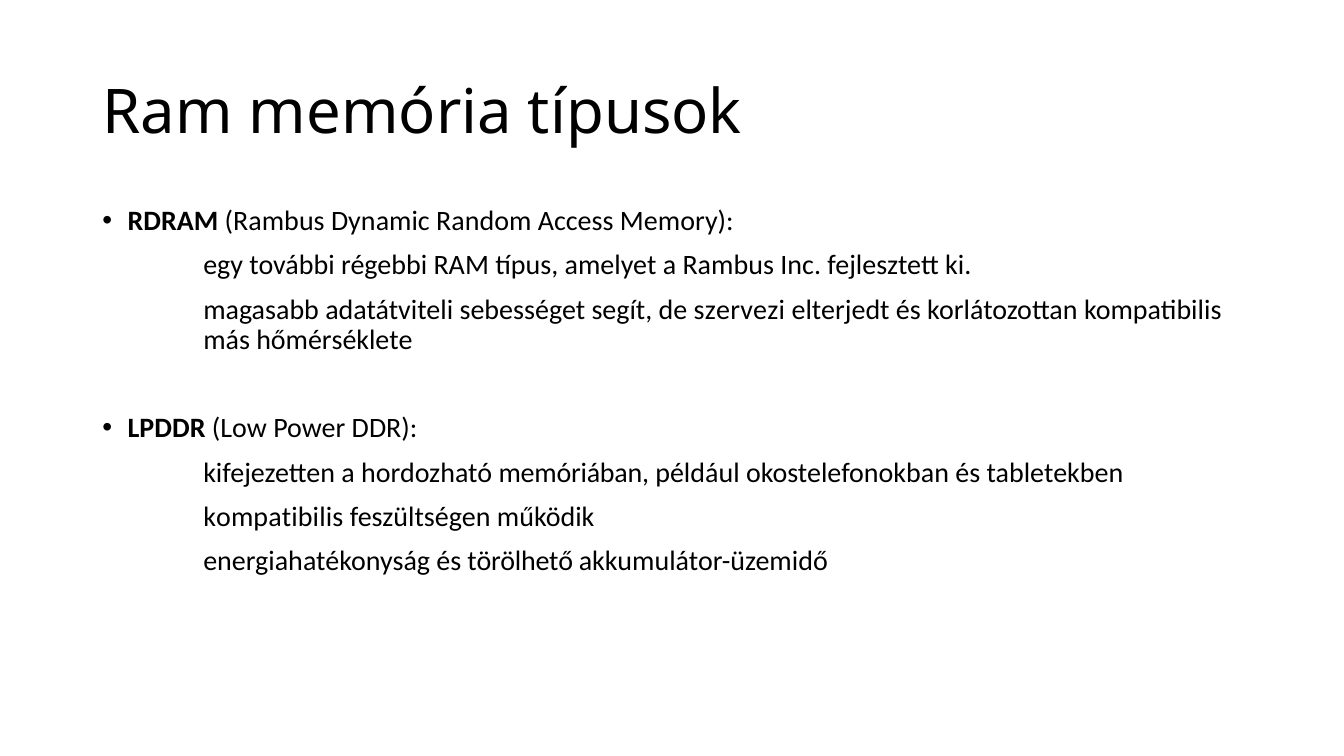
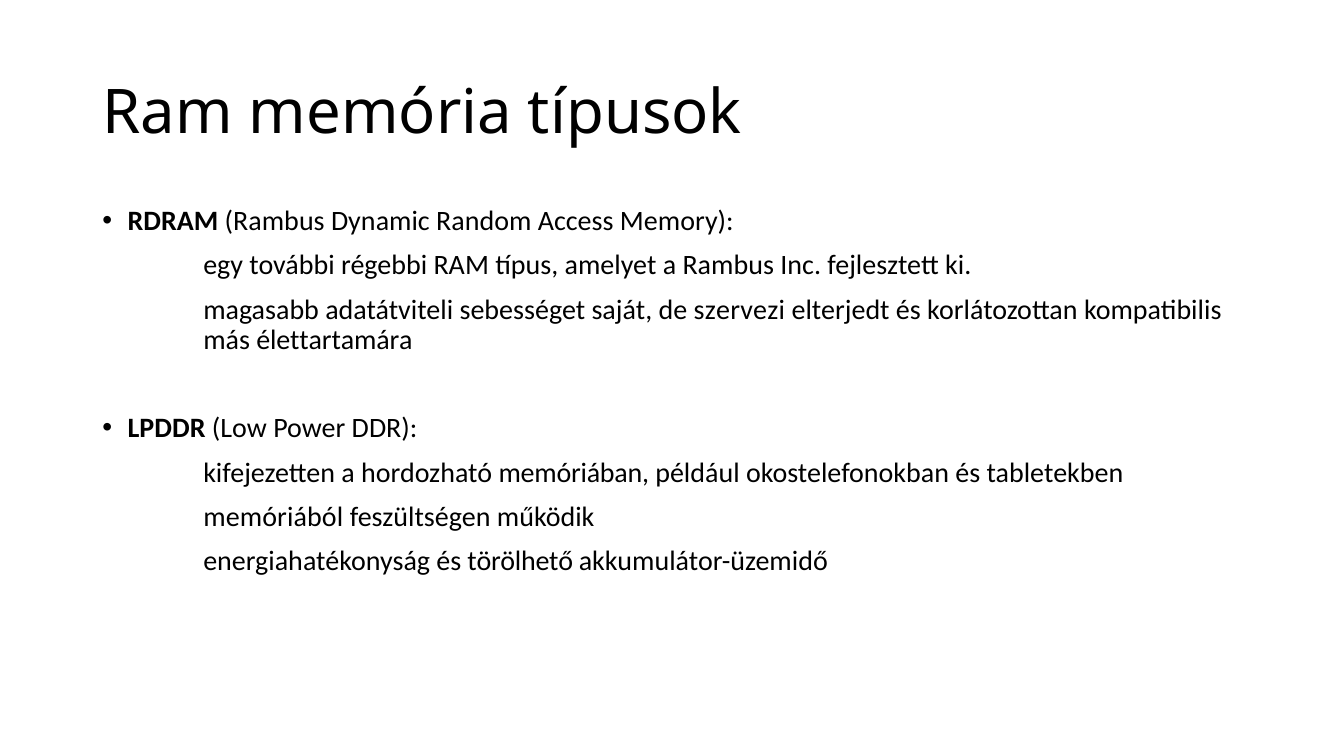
segít: segít -> saját
hőmérséklete: hőmérséklete -> élettartamára
kompatibilis at (273, 517): kompatibilis -> memóriából
